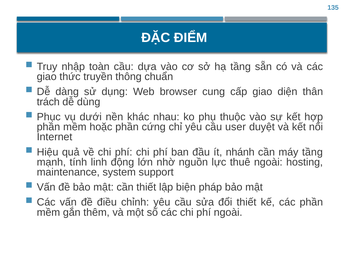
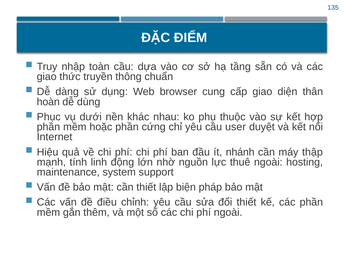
trách: trách -> hoàn
máy tầng: tầng -> thập
